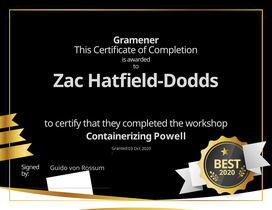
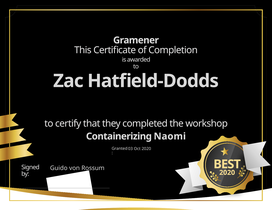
Powell: Powell -> Naomi
